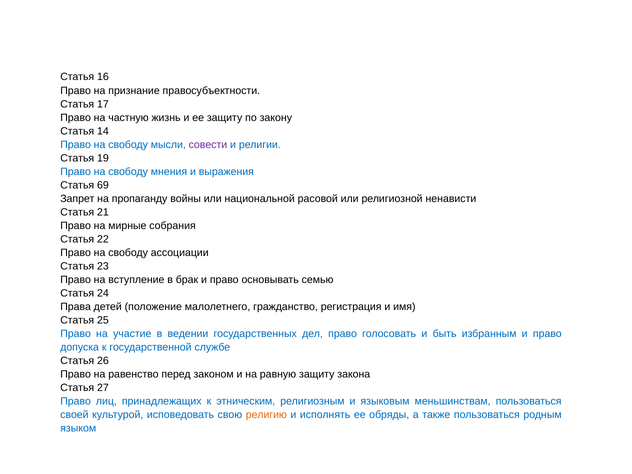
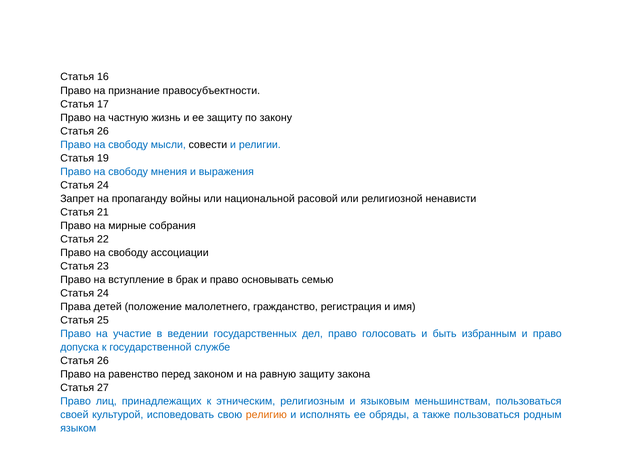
14 at (103, 131): 14 -> 26
совести colour: purple -> black
69 at (103, 185): 69 -> 24
